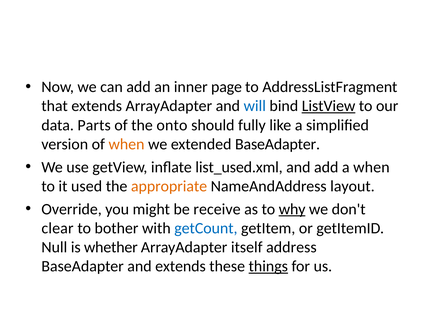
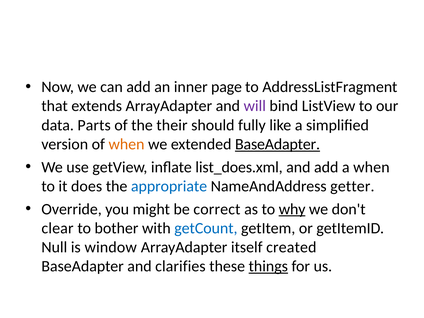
will colour: blue -> purple
ListView underline: present -> none
onto: onto -> their
BaseAdapter at (278, 144) underline: none -> present
list_used.xml: list_used.xml -> list_does.xml
used: used -> does
appropriate colour: orange -> blue
layout: layout -> getter
receive: receive -> correct
whether: whether -> window
address: address -> created
and extends: extends -> clarifies
